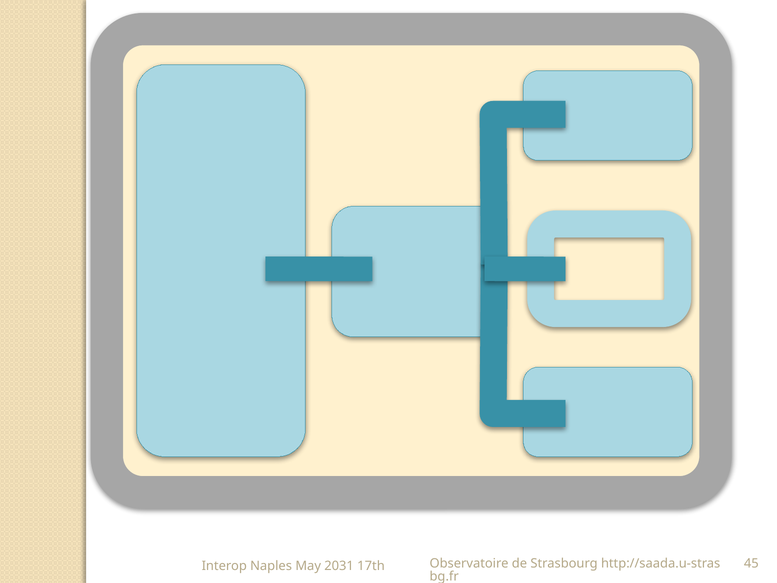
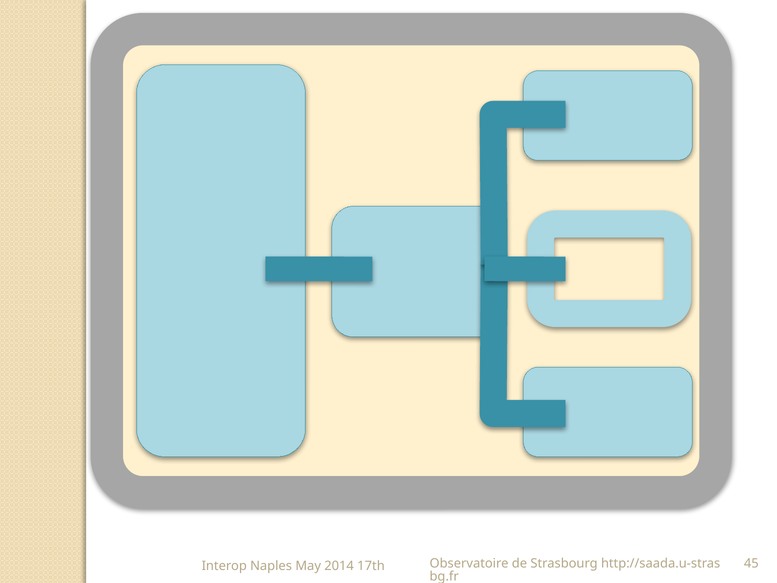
2031: 2031 -> 2014
